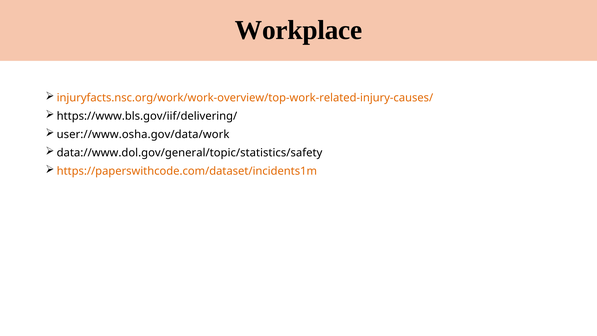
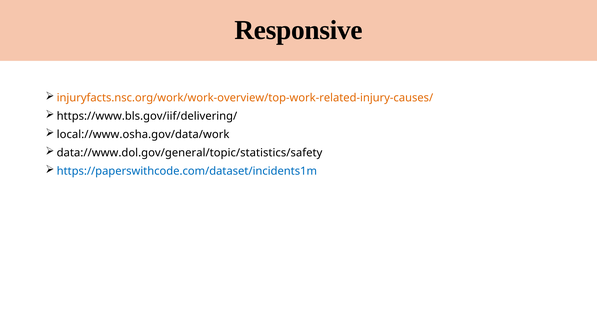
Workplace: Workplace -> Responsive
user://www.osha.gov/data/work: user://www.osha.gov/data/work -> local://www.osha.gov/data/work
https://paperswithcode.com/dataset/incidents1m colour: orange -> blue
